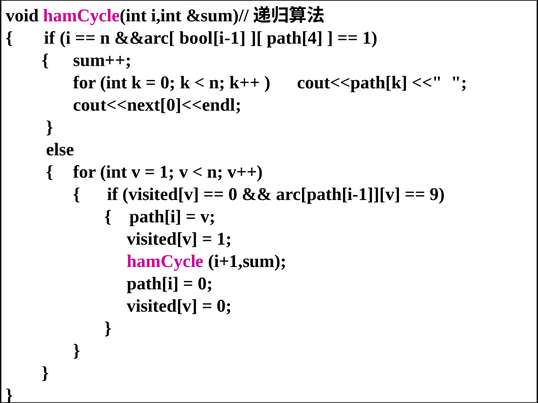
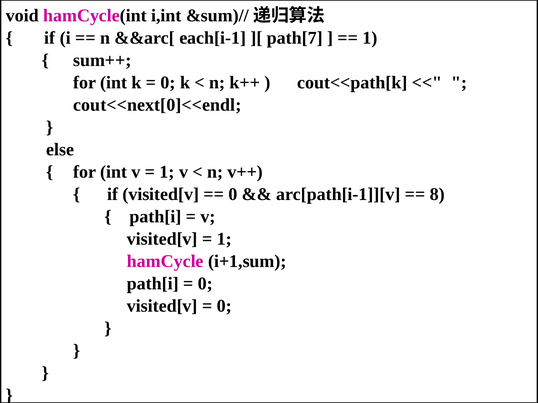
bool[i-1: bool[i-1 -> each[i-1
path[4: path[4 -> path[7
9: 9 -> 8
